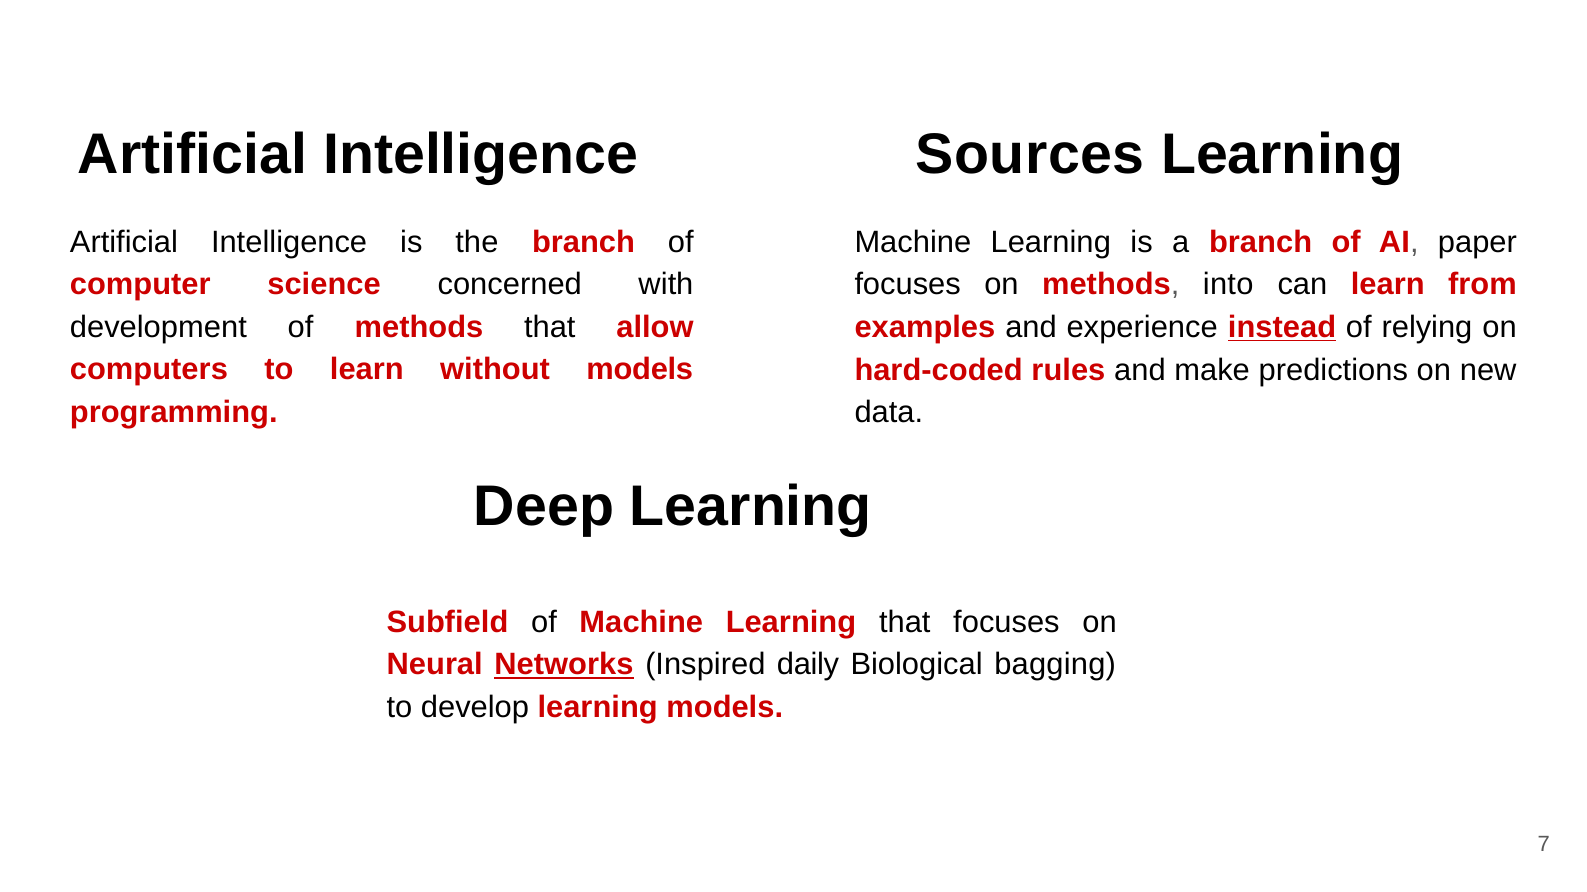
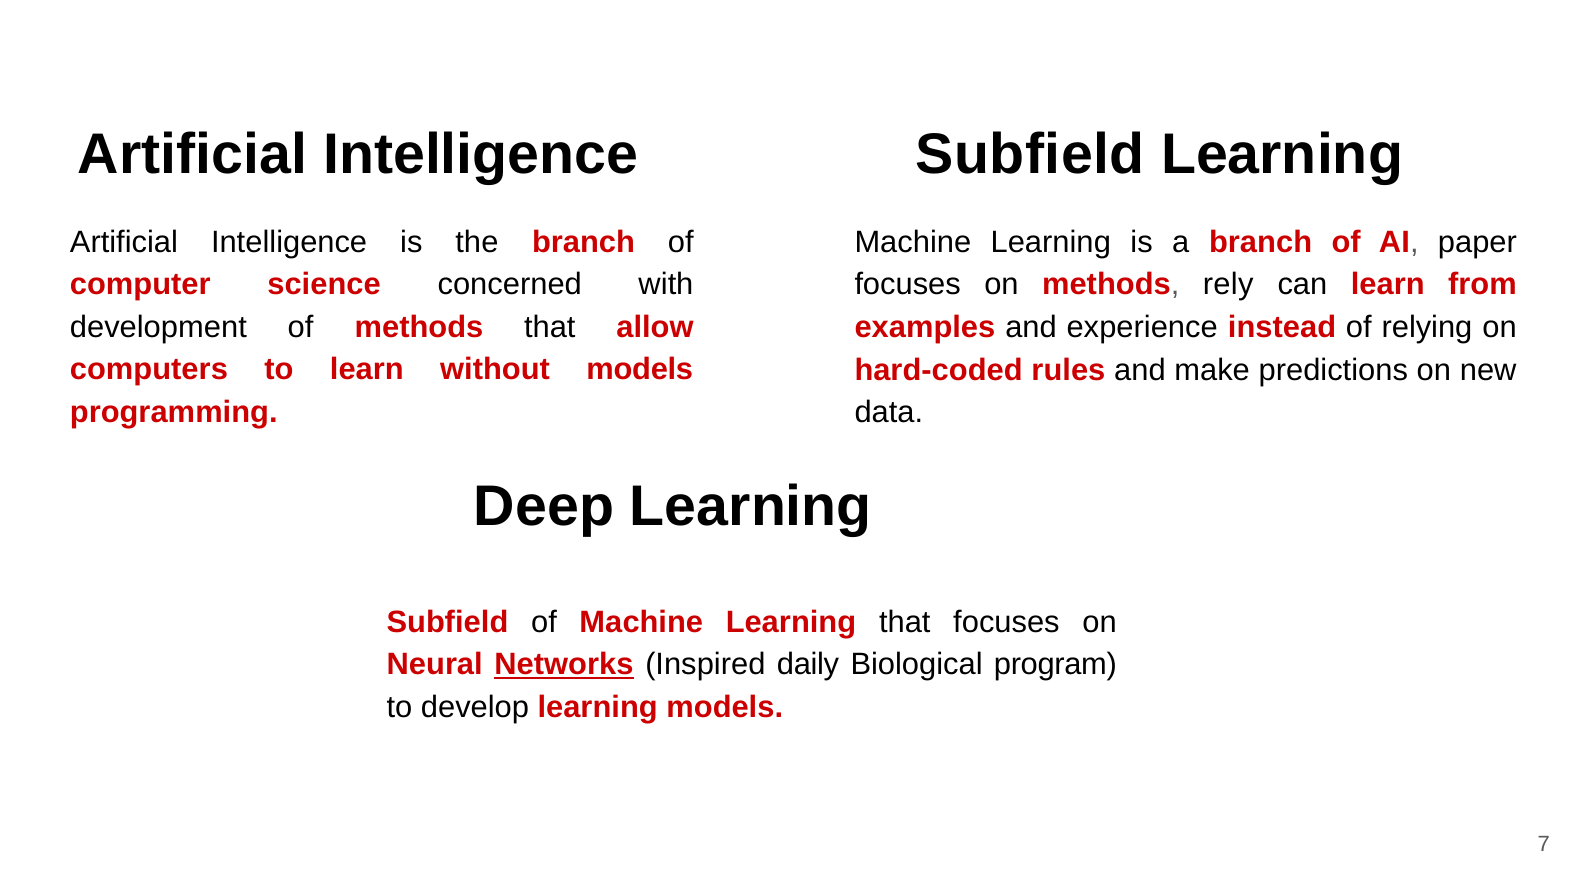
Sources at (1030, 155): Sources -> Subfield
into: into -> rely
instead underline: present -> none
bagging: bagging -> program
